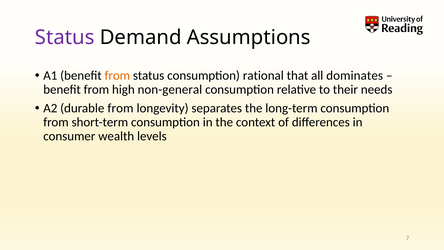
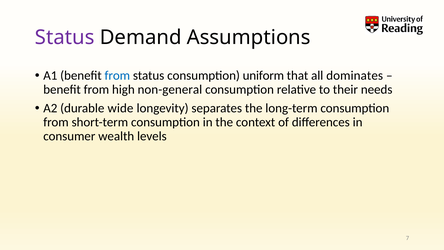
from at (117, 76) colour: orange -> blue
rational: rational -> uniform
durable from: from -> wide
